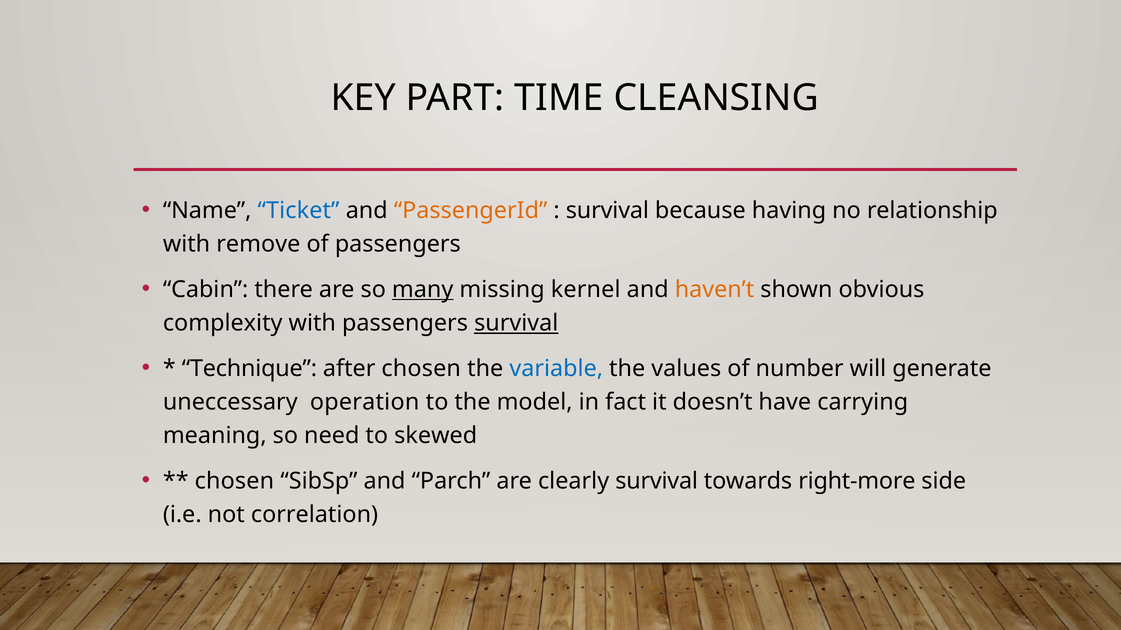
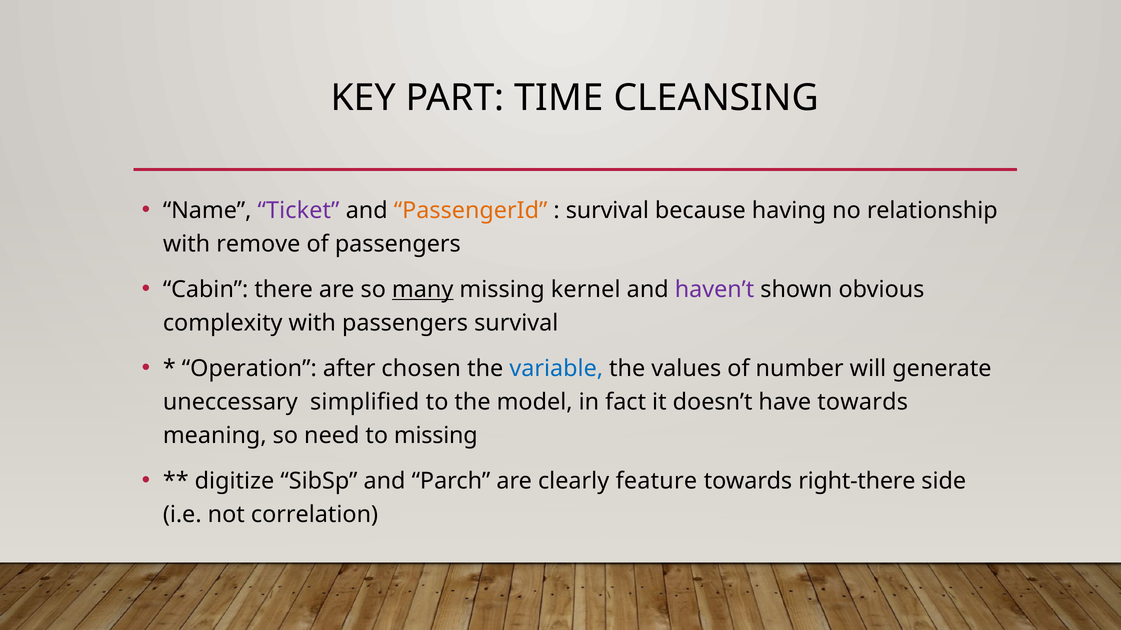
Ticket colour: blue -> purple
haven’t colour: orange -> purple
survival at (516, 323) underline: present -> none
Technique: Technique -> Operation
operation: operation -> simplified
have carrying: carrying -> towards
to skewed: skewed -> missing
chosen at (234, 481): chosen -> digitize
clearly survival: survival -> feature
right-more: right-more -> right-there
